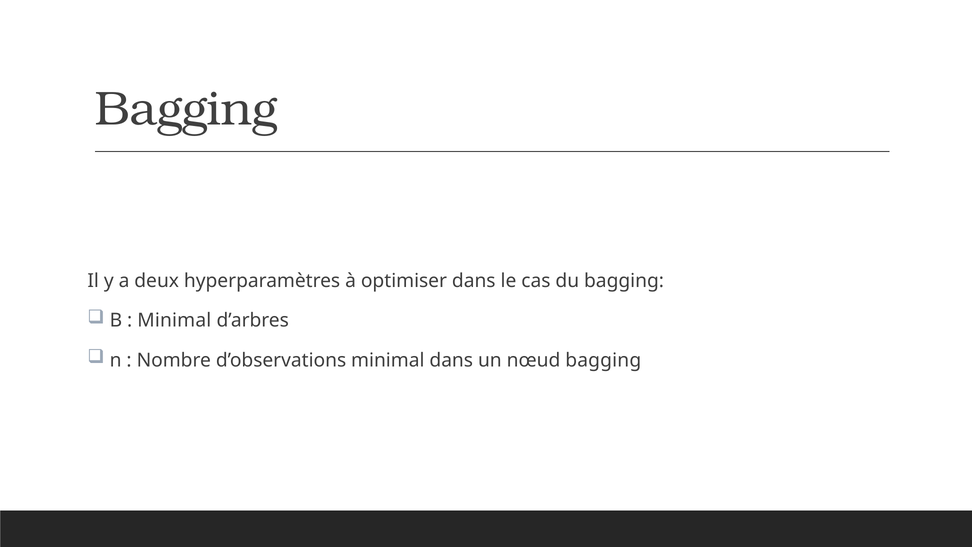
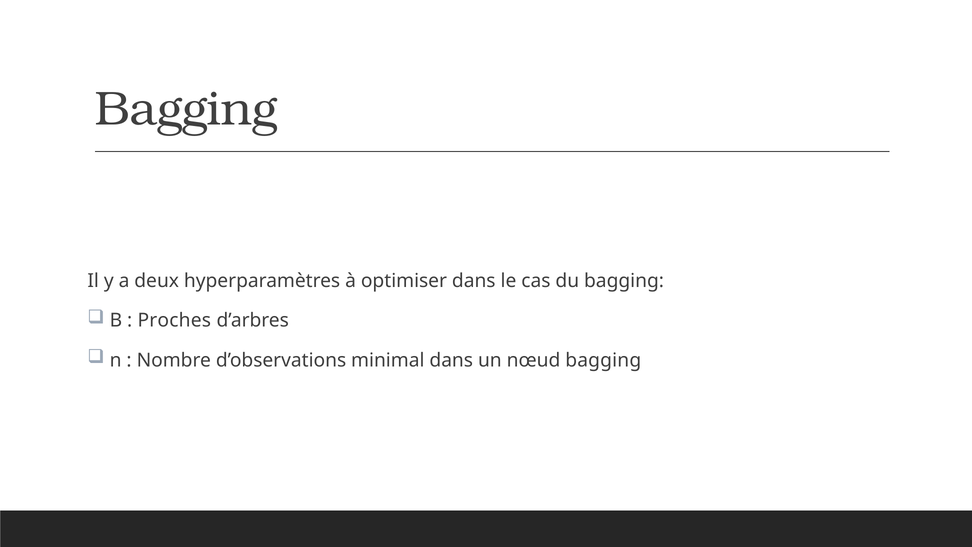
Minimal at (174, 320): Minimal -> Proches
